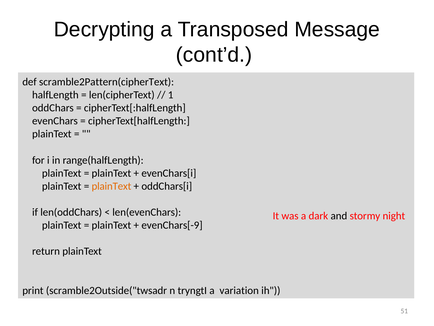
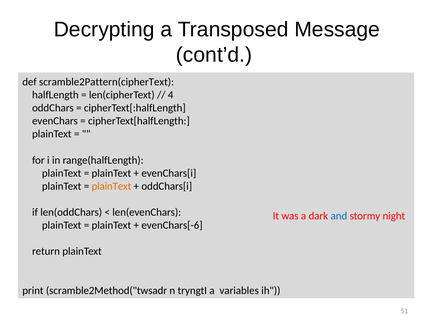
1: 1 -> 4
and colour: black -> blue
evenChars[-9: evenChars[-9 -> evenChars[-6
scramble2Outside("twsadr: scramble2Outside("twsadr -> scramble2Method("twsadr
variation: variation -> variables
